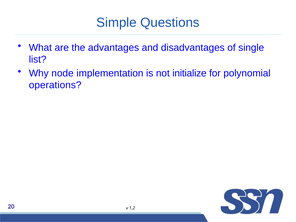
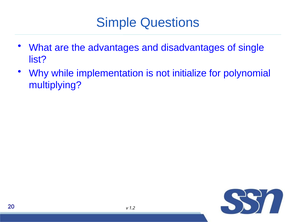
node: node -> while
operations: operations -> multiplying
